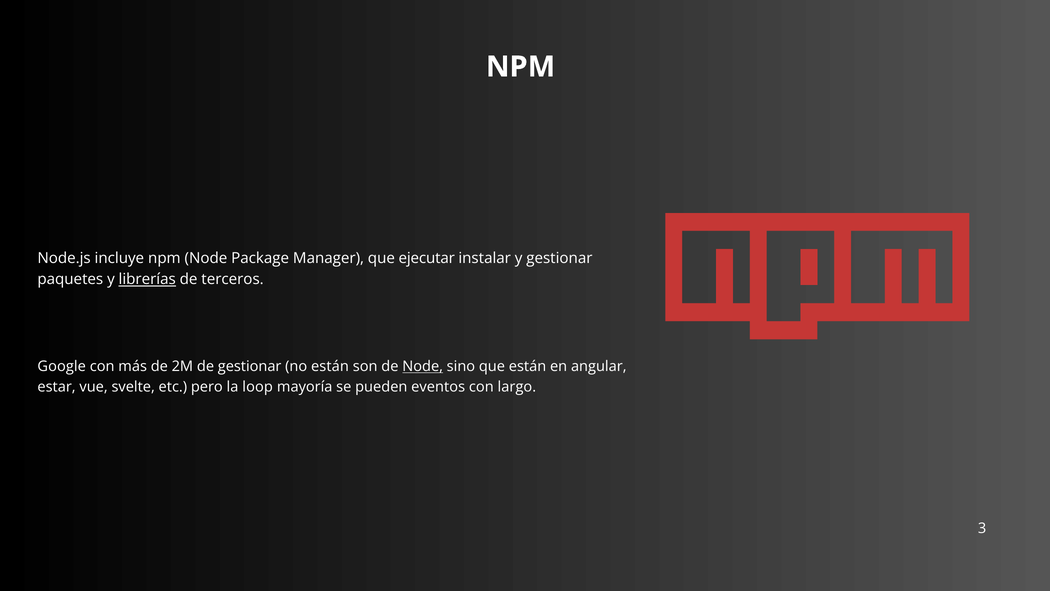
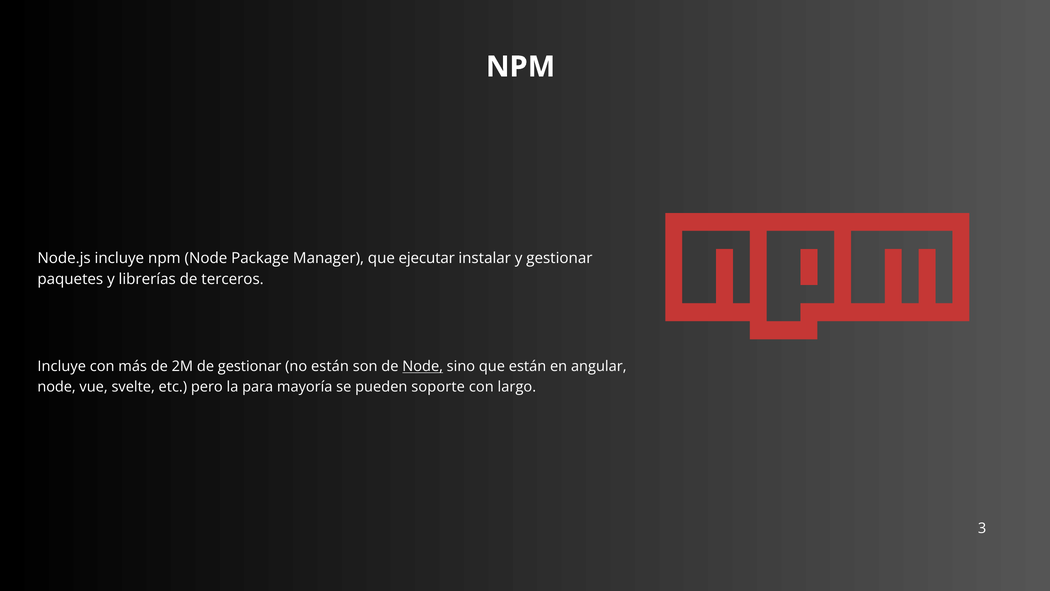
librerías underline: present -> none
Google at (62, 366): Google -> Incluye
estar at (57, 387): estar -> node
loop: loop -> para
eventos: eventos -> soporte
